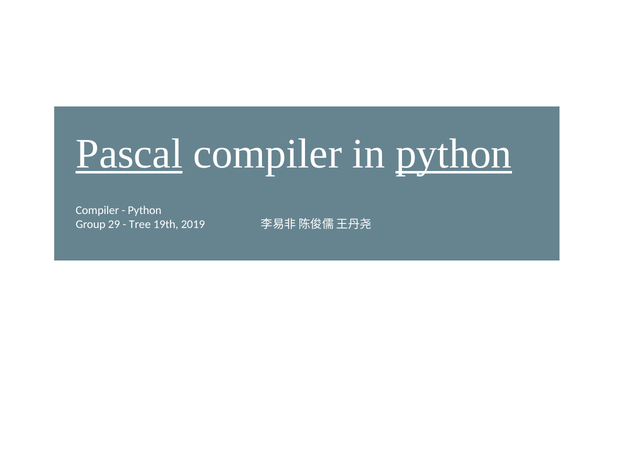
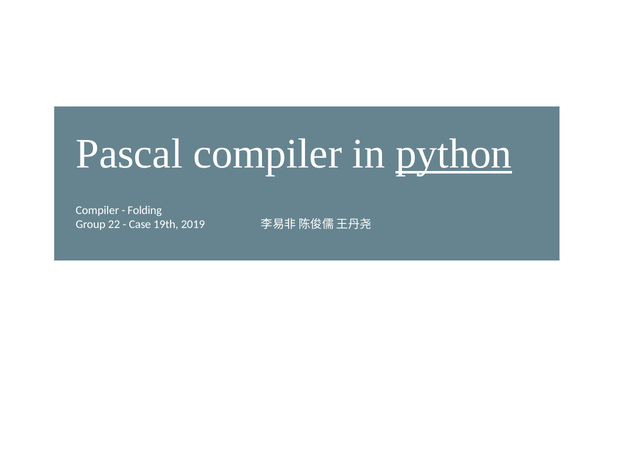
Pascal underline: present -> none
Python at (145, 210): Python -> Folding
29: 29 -> 22
Tree: Tree -> Case
